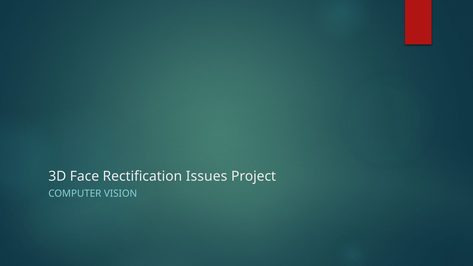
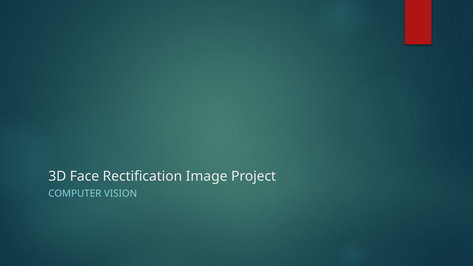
Issues: Issues -> Image
